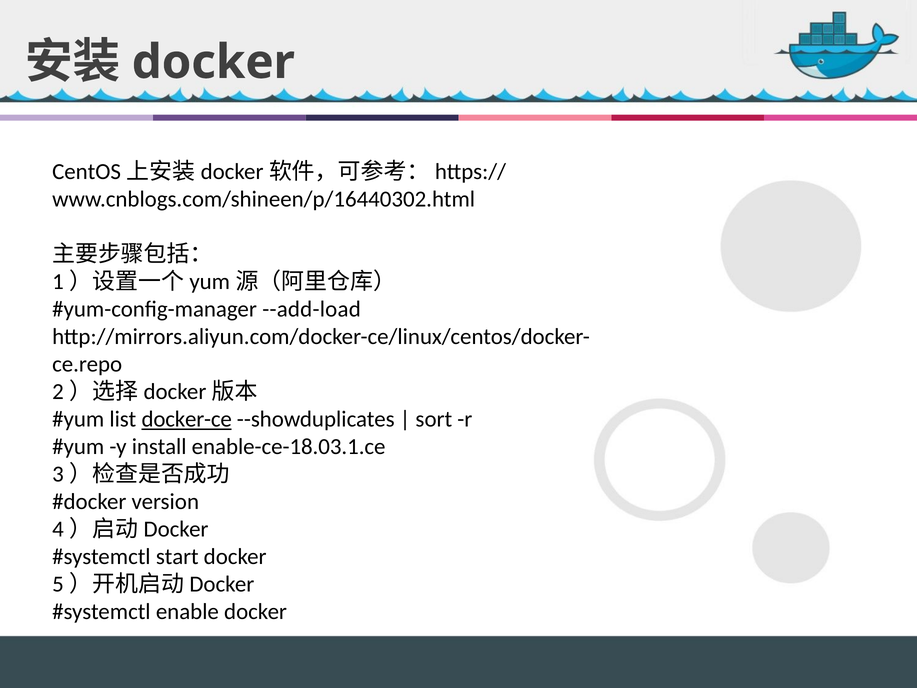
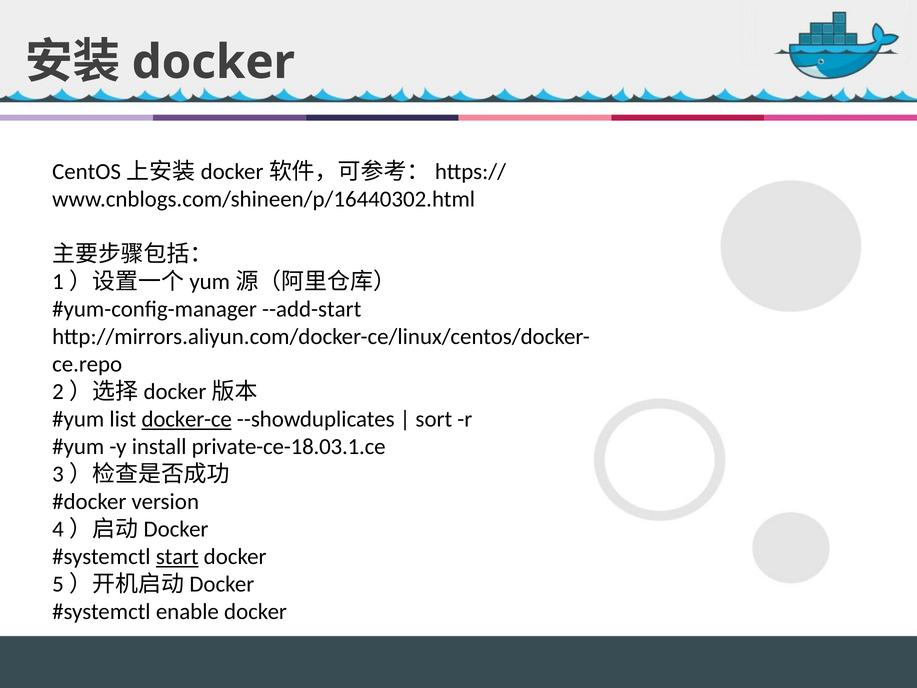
--add-load: --add-load -> --add-start
enable-ce-18.03.1.ce: enable-ce-18.03.1.ce -> private-ce-18.03.1.ce
start underline: none -> present
